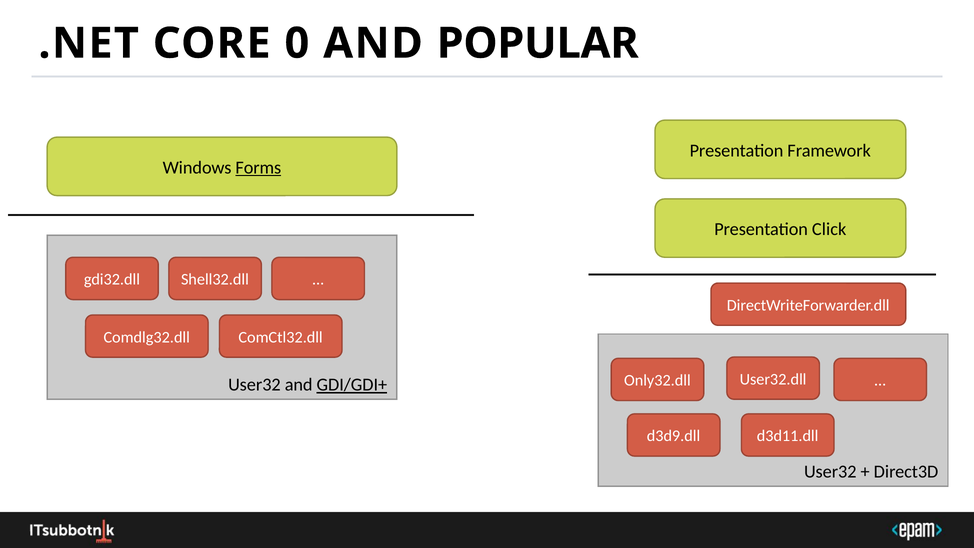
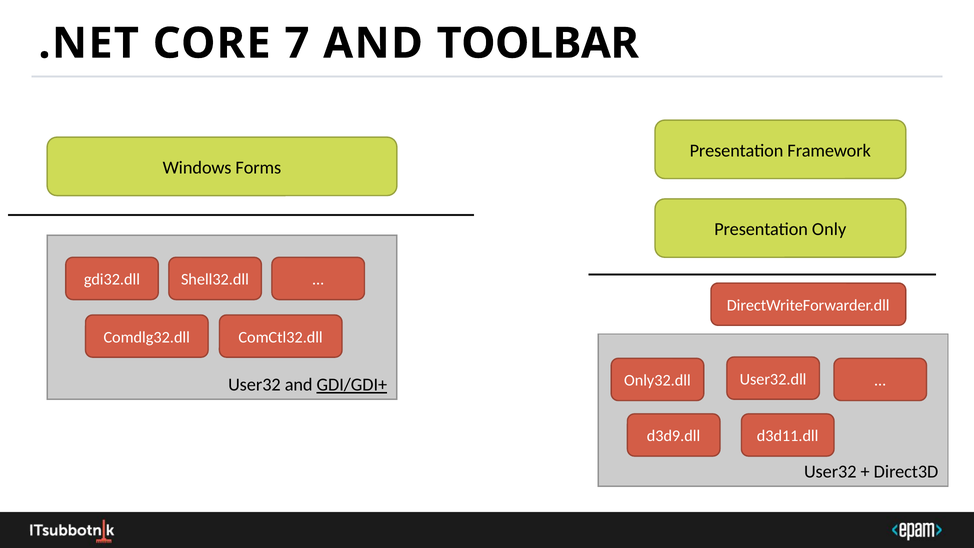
0: 0 -> 7
POPULAR: POPULAR -> TOOLBAR
Forms underline: present -> none
Click: Click -> Only
